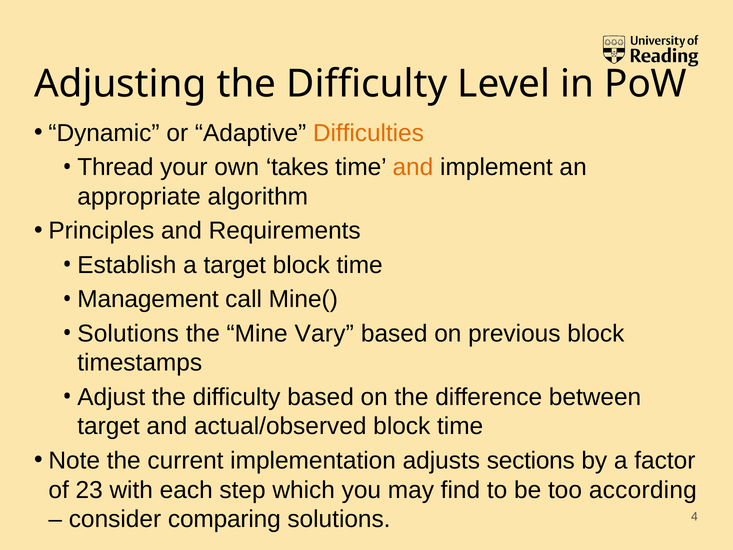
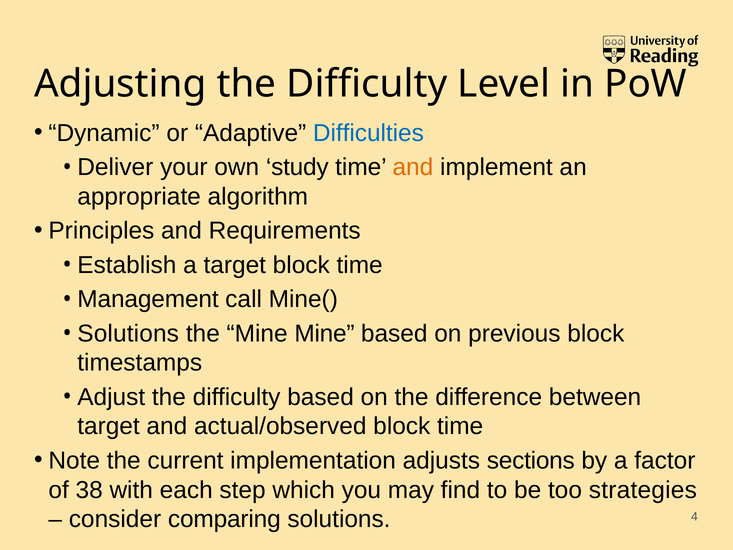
Difficulties colour: orange -> blue
Thread: Thread -> Deliver
takes: takes -> study
Mine Vary: Vary -> Mine
23: 23 -> 38
according: according -> strategies
